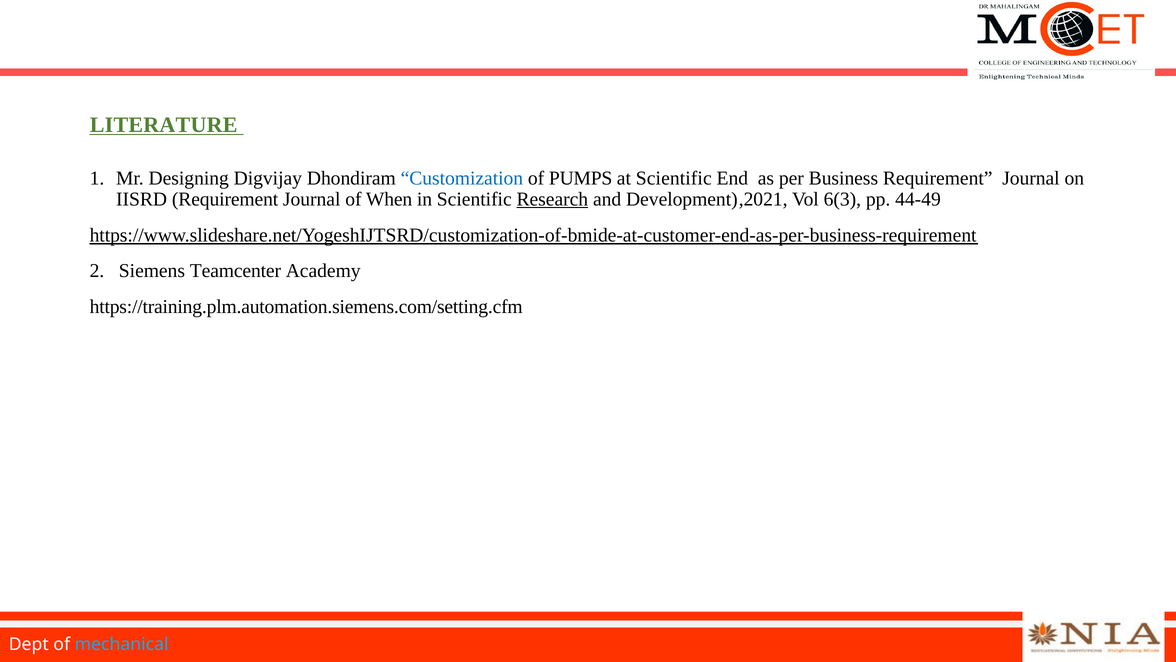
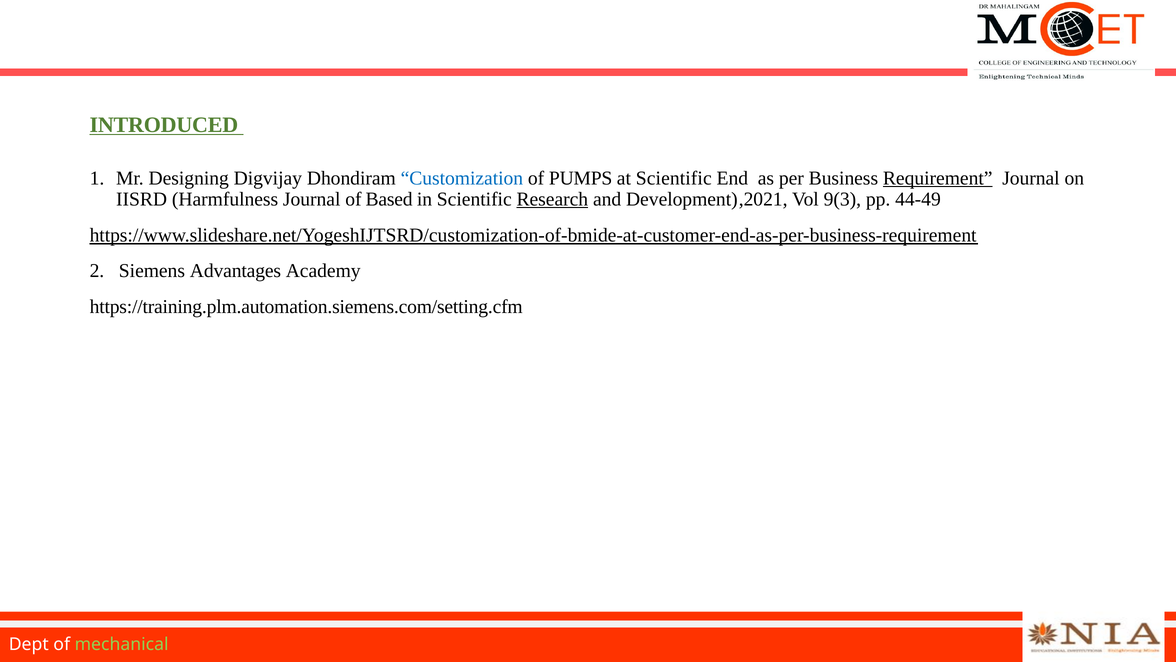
LITERATURE: LITERATURE -> INTRODUCED
Requirement at (938, 178) underline: none -> present
IISRD Requirement: Requirement -> Harmfulness
When: When -> Based
6(3: 6(3 -> 9(3
Teamcenter: Teamcenter -> Advantages
mechanical colour: light blue -> light green
